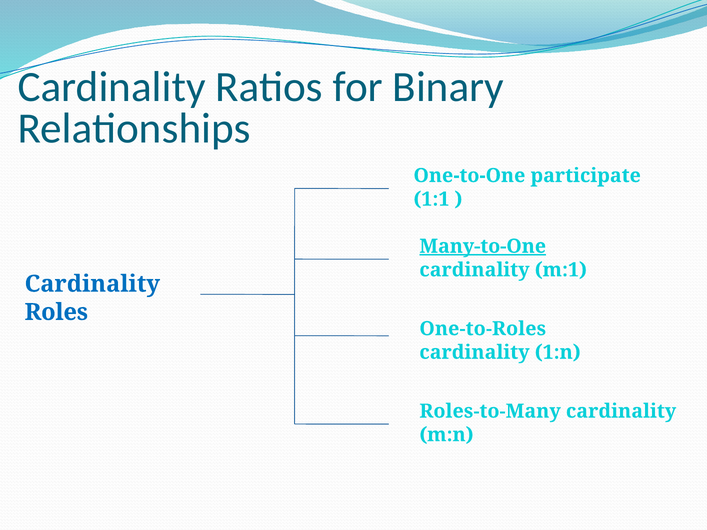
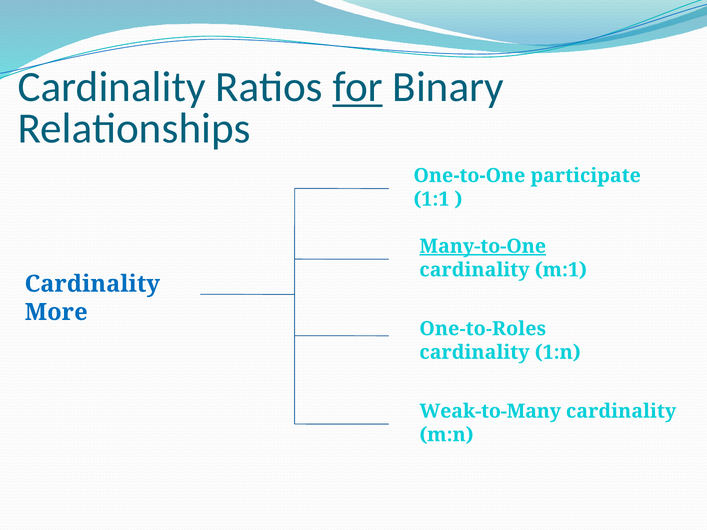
for underline: none -> present
Roles: Roles -> More
Roles-to-Many: Roles-to-Many -> Weak-to-Many
